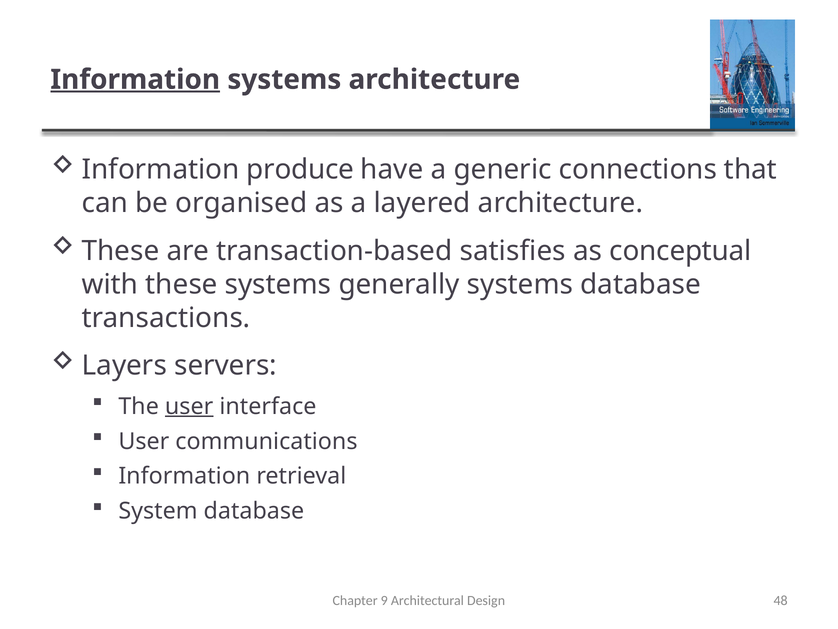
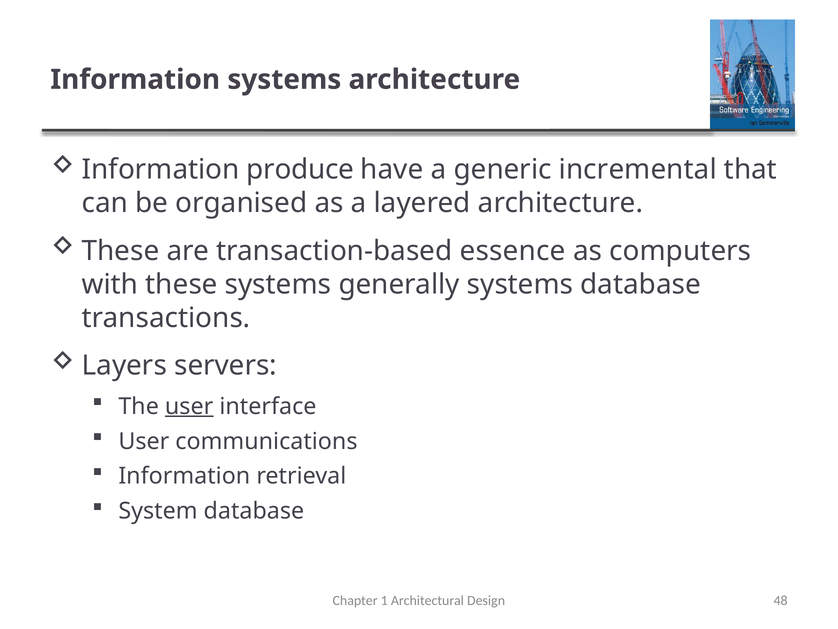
Information at (135, 79) underline: present -> none
connections: connections -> incremental
satisfies: satisfies -> essence
conceptual: conceptual -> computers
9: 9 -> 1
